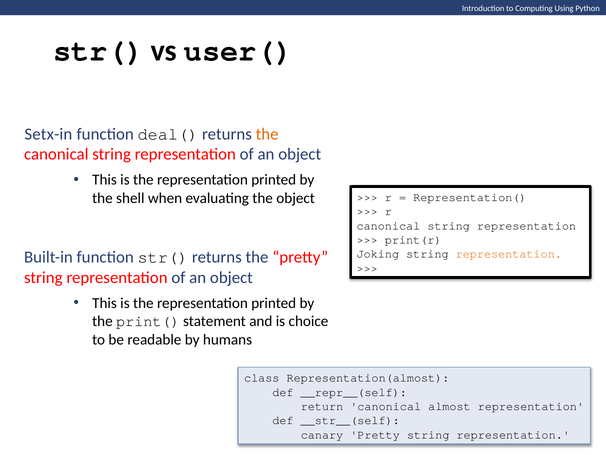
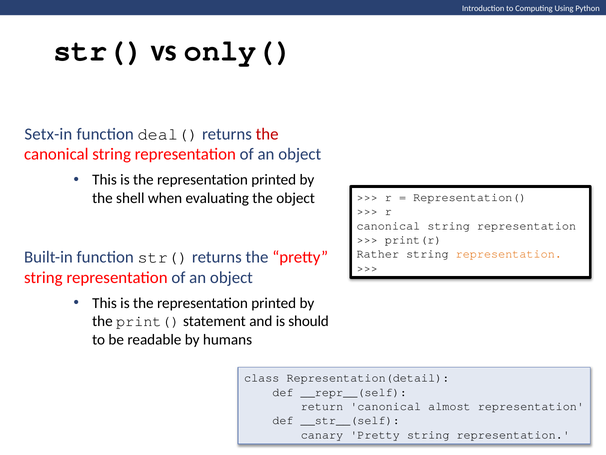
user(: user( -> only(
the at (267, 134) colour: orange -> red
Joking: Joking -> Rather
choice: choice -> should
Representation(almost: Representation(almost -> Representation(detail
